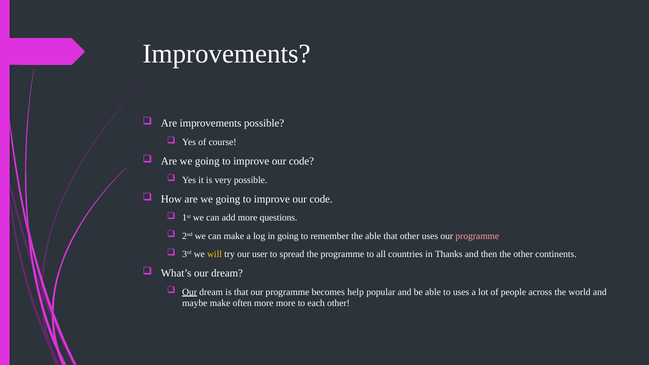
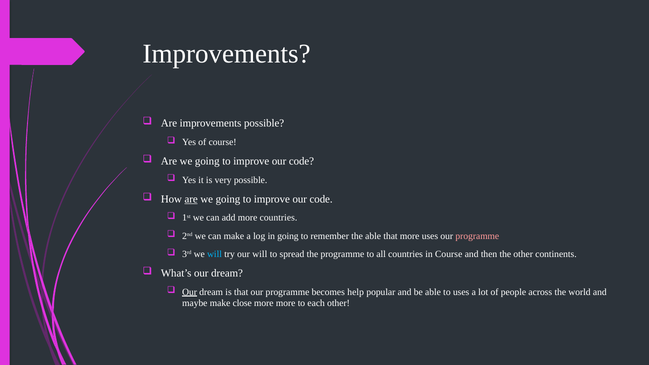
are at (191, 199) underline: none -> present
more questions: questions -> countries
that other: other -> more
will at (215, 254) colour: yellow -> light blue
our user: user -> will
in Thanks: Thanks -> Course
often: often -> close
